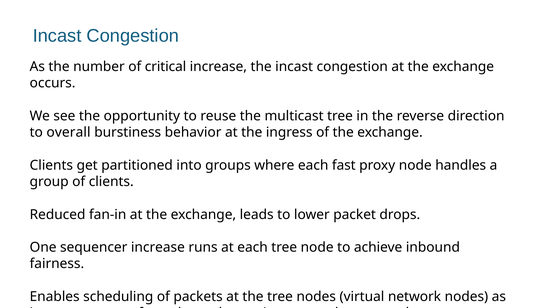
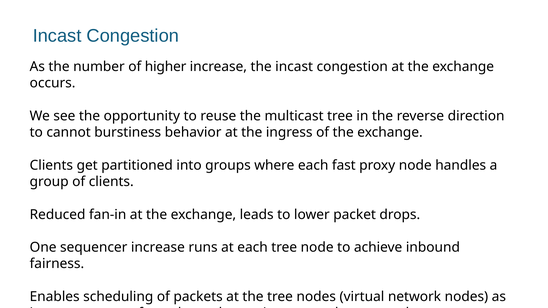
critical: critical -> higher
overall: overall -> cannot
